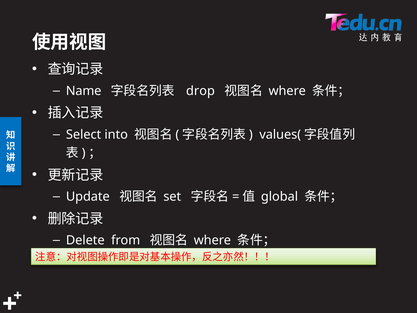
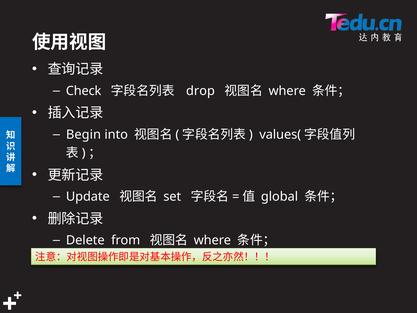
Name: Name -> Check
Select: Select -> Begin
